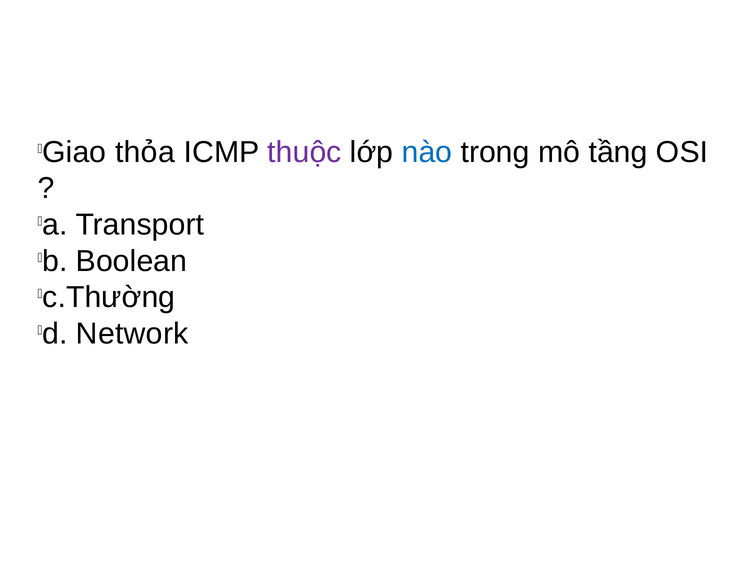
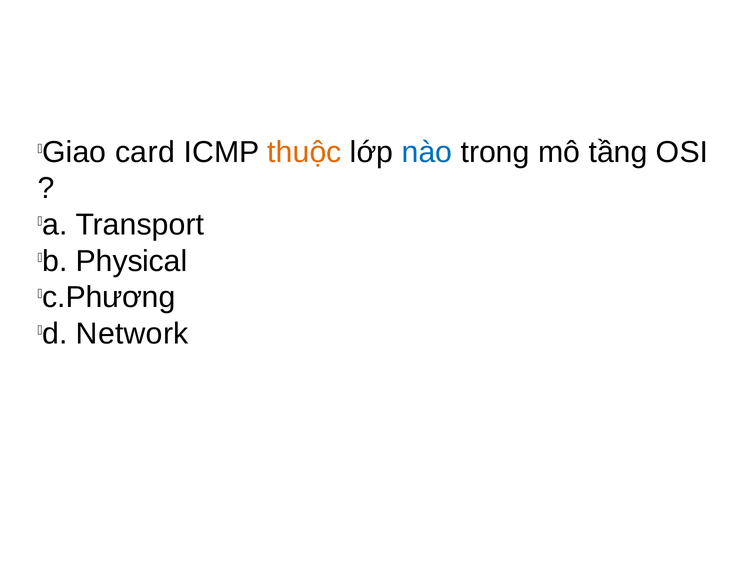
thỏa: thỏa -> card
thuộc colour: purple -> orange
Boolean: Boolean -> Physical
c.Thường: c.Thường -> c.Phương
